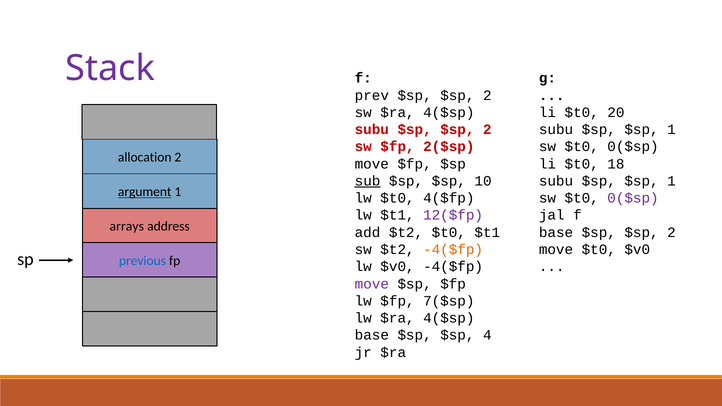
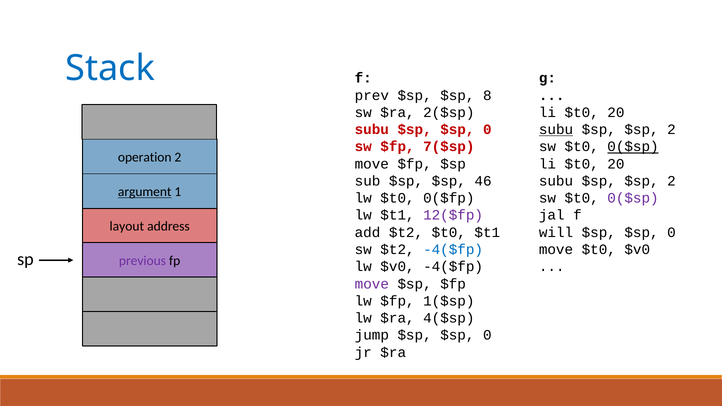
Stack colour: purple -> blue
2 at (487, 95): 2 -> 8
sw $ra 4($sp: 4($sp -> 2($sp
subu $sp $sp 2: 2 -> 0
subu at (556, 130) underline: none -> present
1 at (672, 130): 1 -> 2
2($sp: 2($sp -> 7($sp
0($sp at (633, 147) underline: none -> present
allocation: allocation -> operation
18 at (616, 164): 18 -> 20
sub underline: present -> none
10: 10 -> 46
1 at (672, 181): 1 -> 2
4($fp: 4($fp -> 0($fp
arrays: arrays -> layout
base at (556, 232): base -> will
2 at (672, 232): 2 -> 0
-4($fp at (453, 250) colour: orange -> blue
previous colour: blue -> purple
7($sp: 7($sp -> 1($sp
base at (372, 335): base -> jump
4 at (487, 335): 4 -> 0
